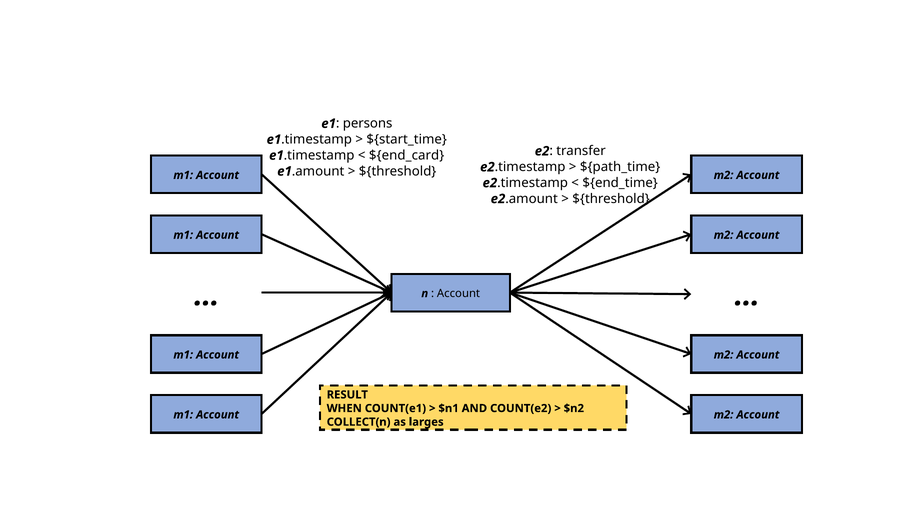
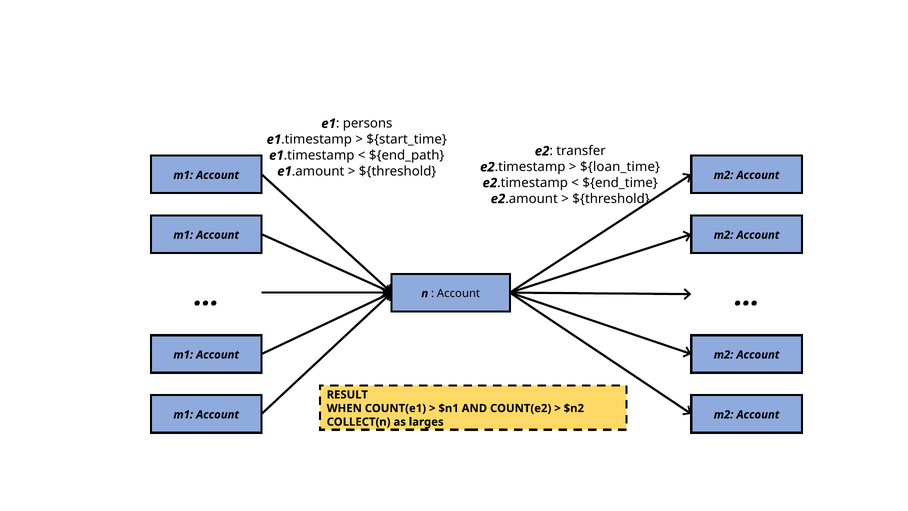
${end_card: ${end_card -> ${end_path
${path_time: ${path_time -> ${loan_time
